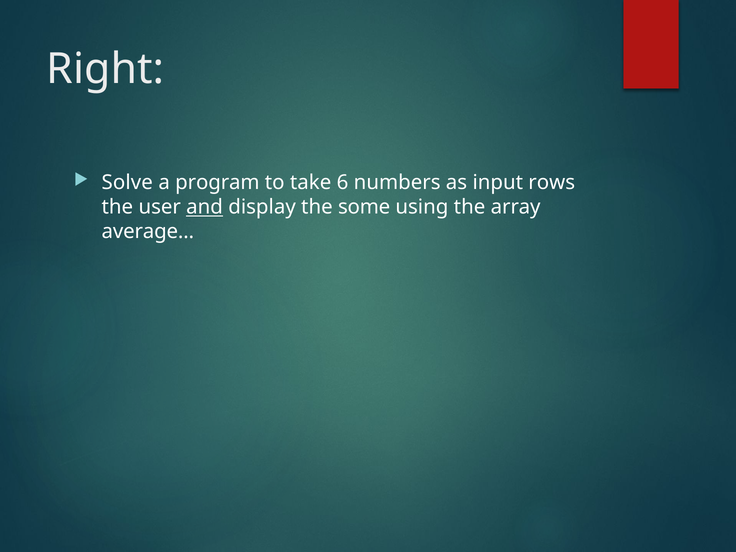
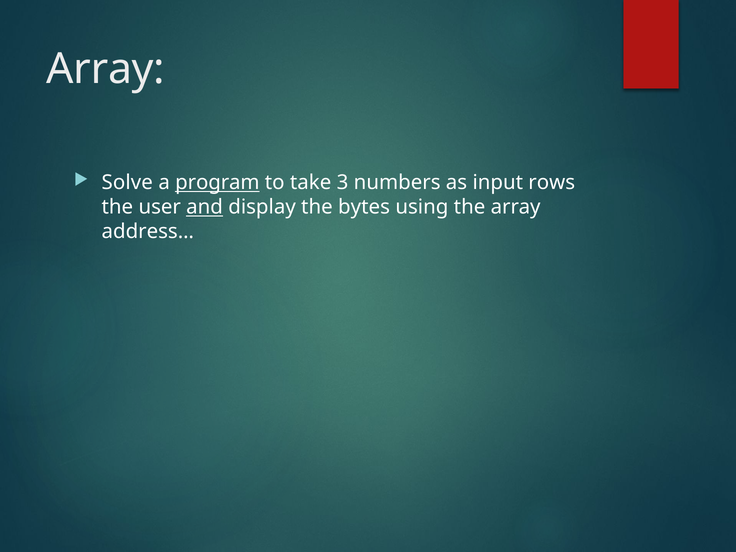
Right at (105, 69): Right -> Array
program underline: none -> present
6: 6 -> 3
some: some -> bytes
average…: average… -> address…
